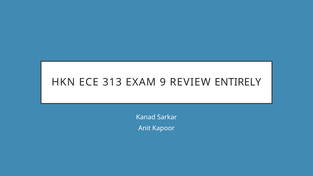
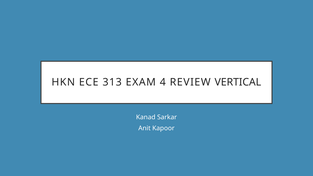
9: 9 -> 4
ENTIRELY: ENTIRELY -> VERTICAL
